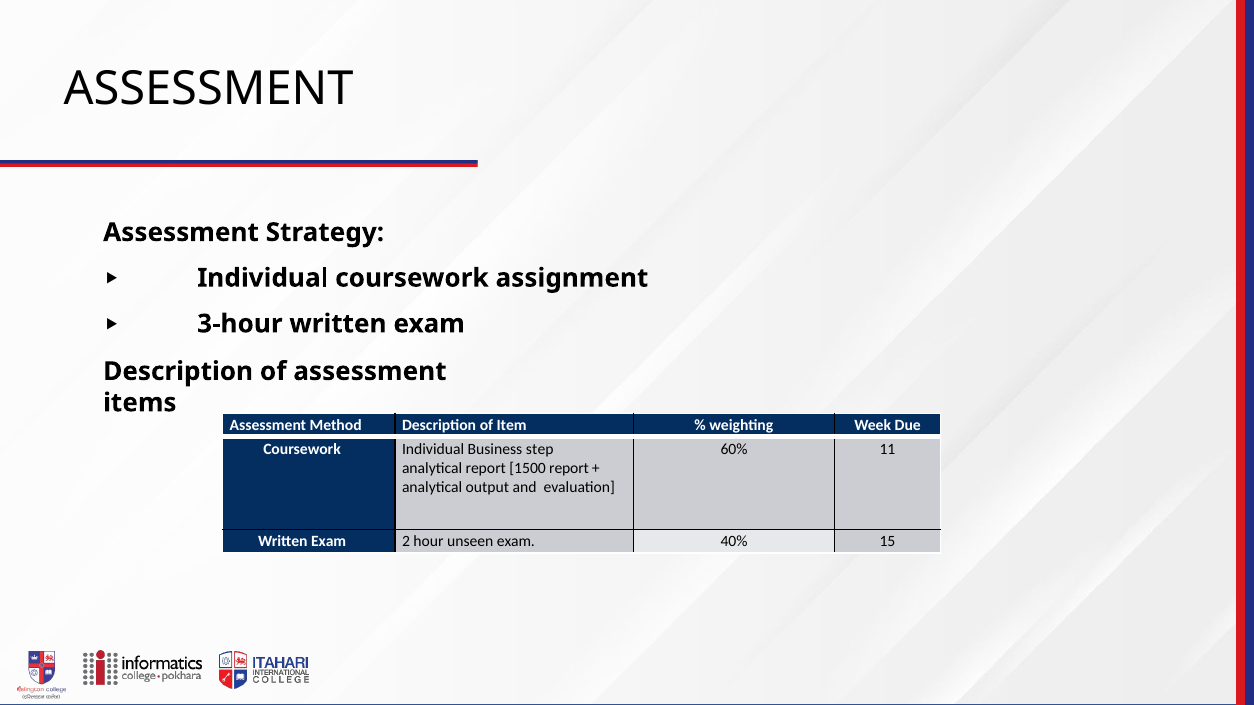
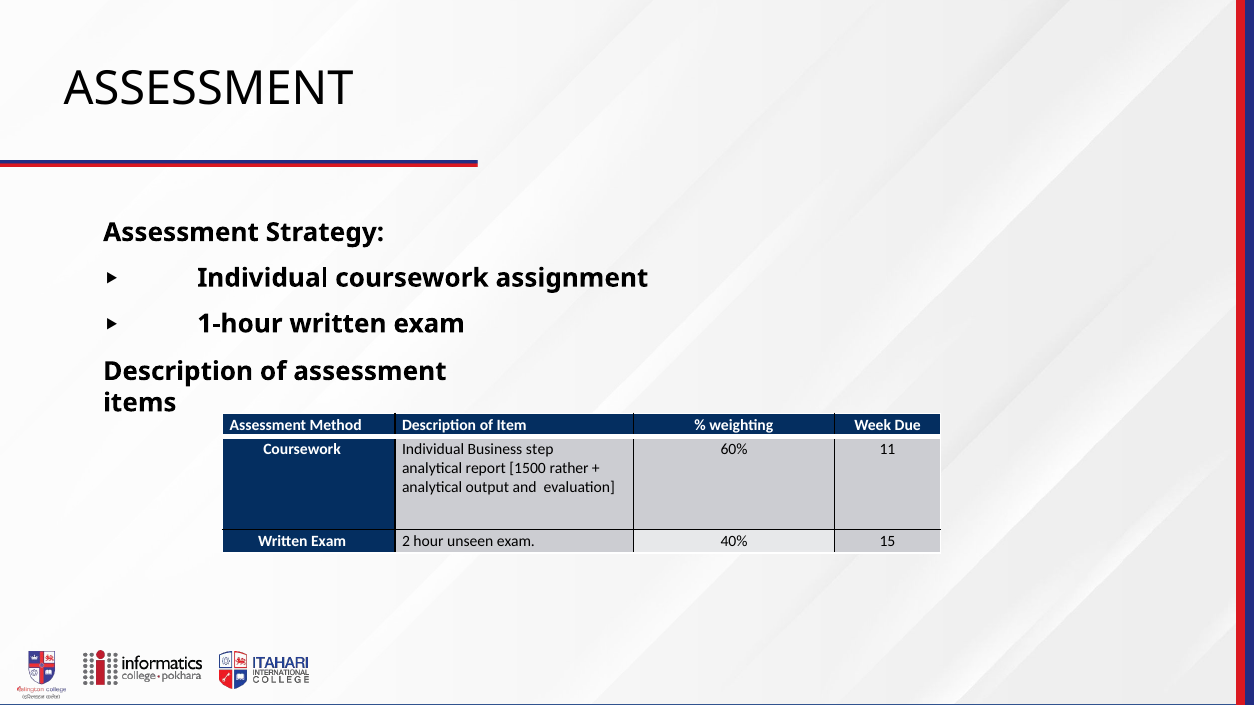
3-hour: 3-hour -> 1-hour
1500 report: report -> rather
